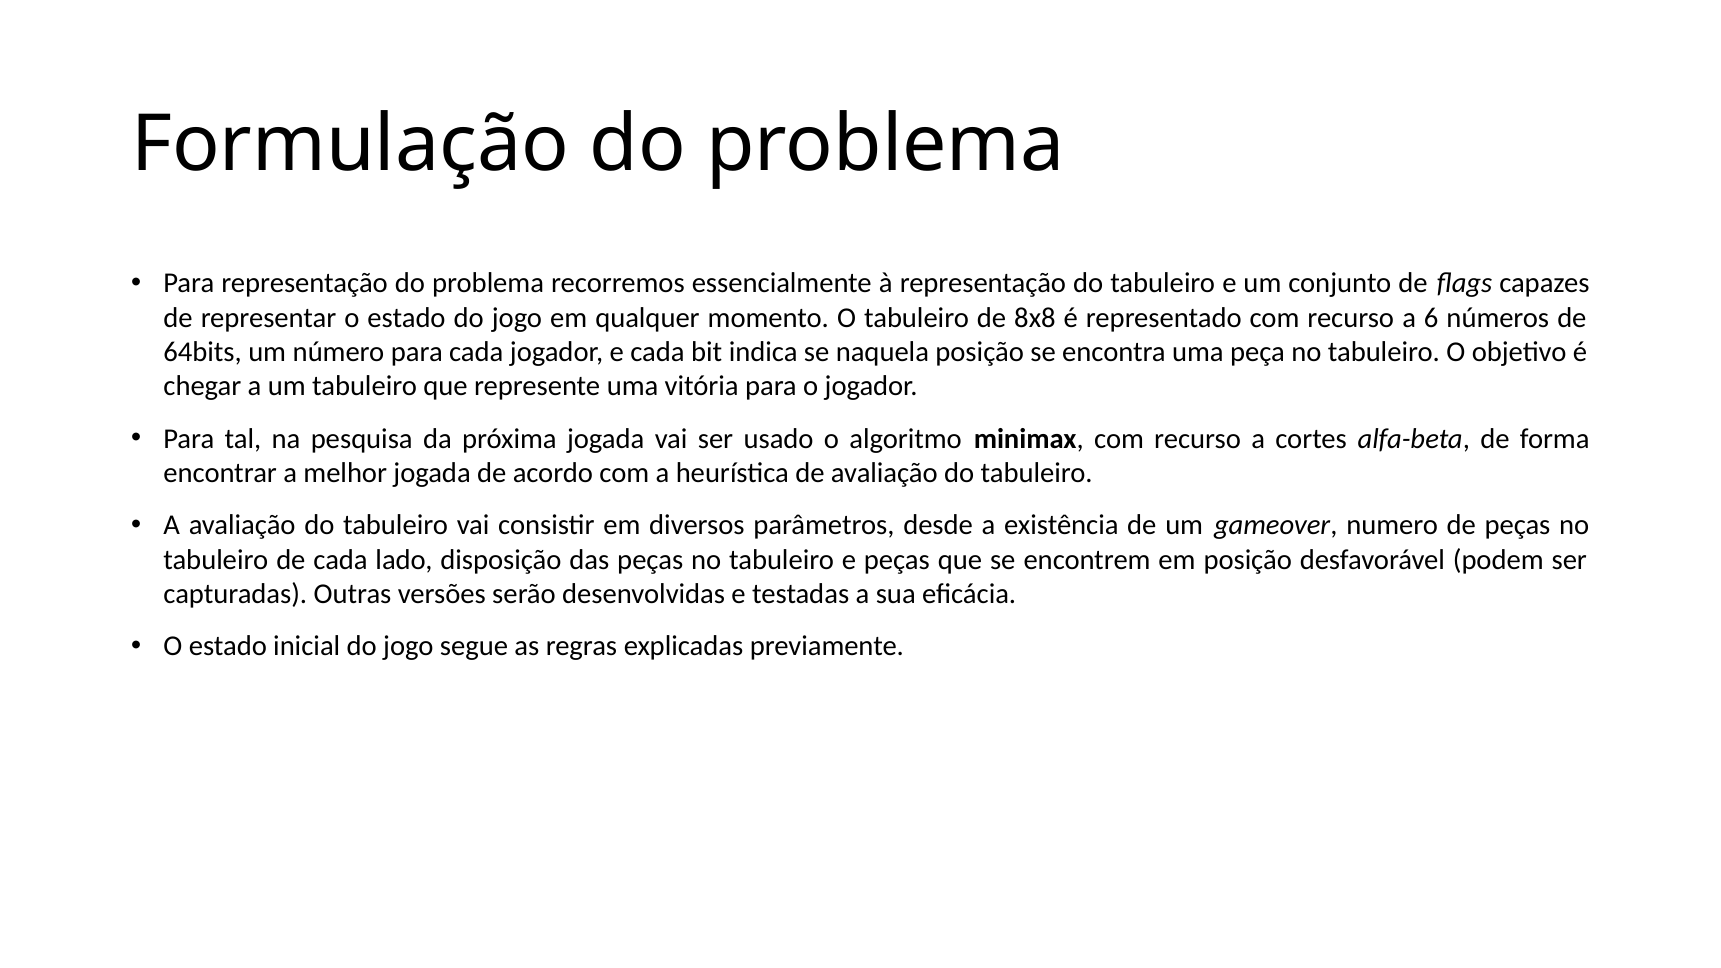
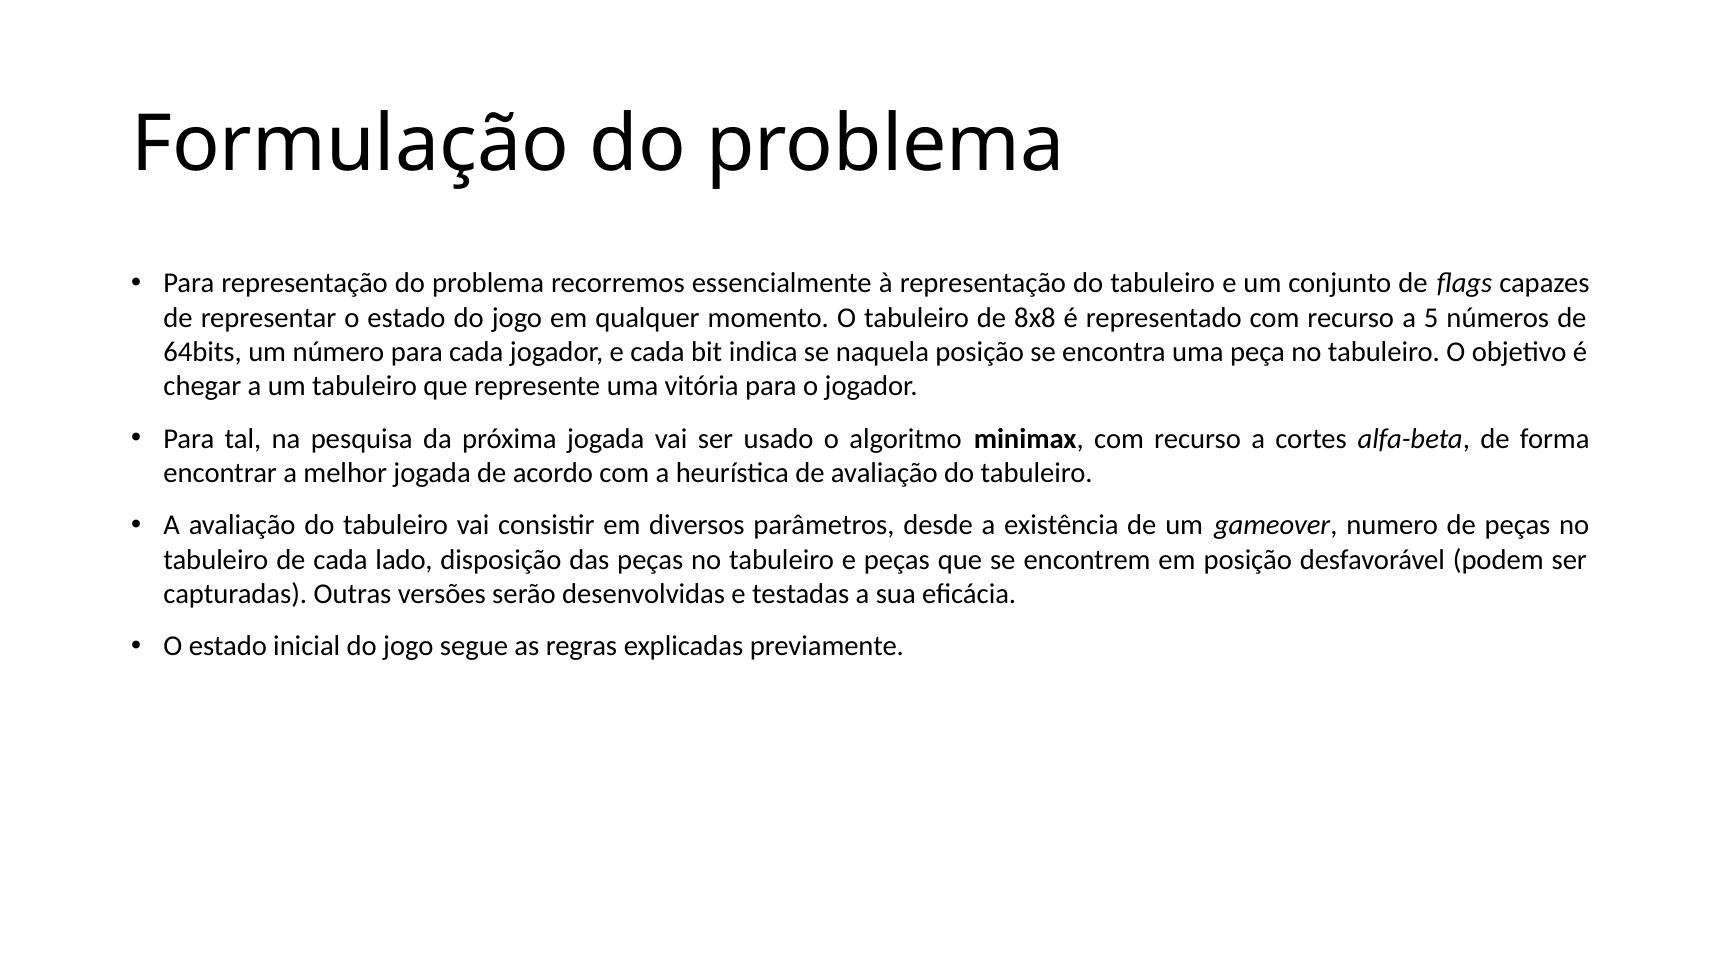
6: 6 -> 5
